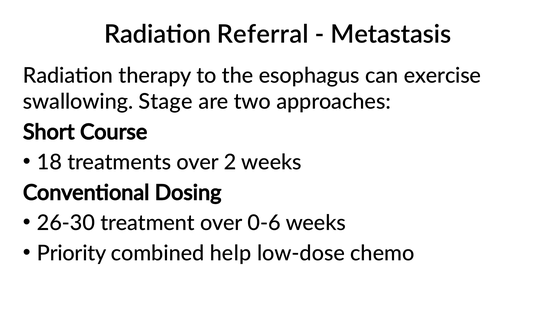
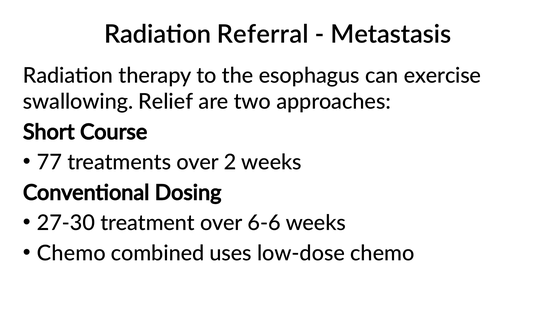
Stage: Stage -> Relief
18: 18 -> 77
26-30: 26-30 -> 27-30
0-6: 0-6 -> 6-6
Priority at (72, 254): Priority -> Chemo
help: help -> uses
